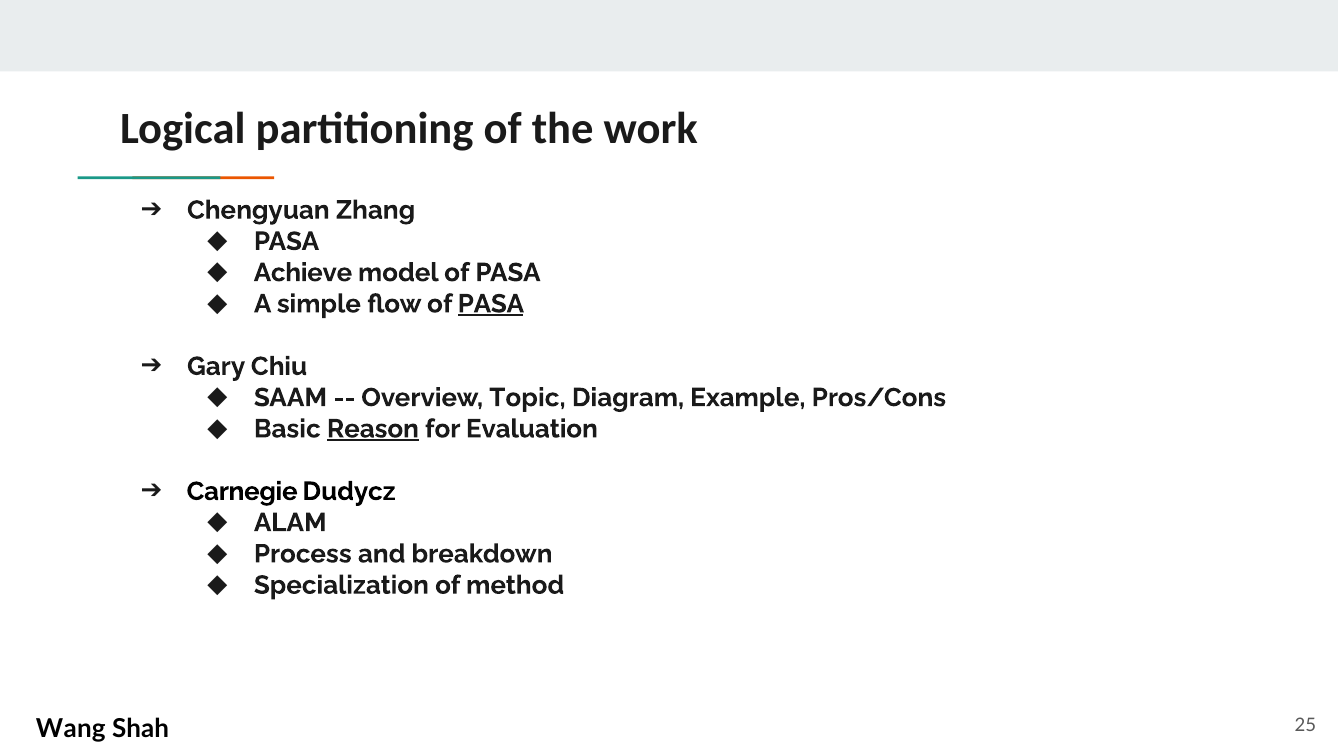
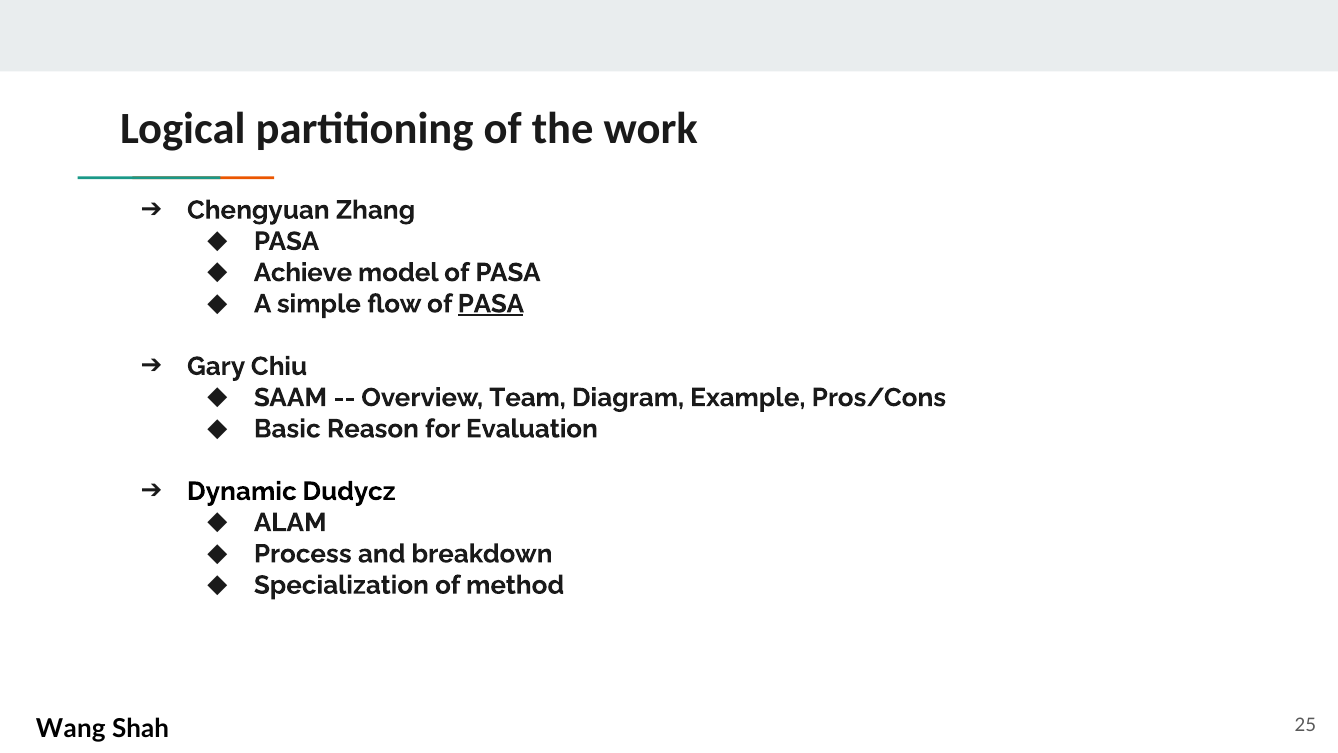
Topic: Topic -> Team
Reason underline: present -> none
Carnegie: Carnegie -> Dynamic
